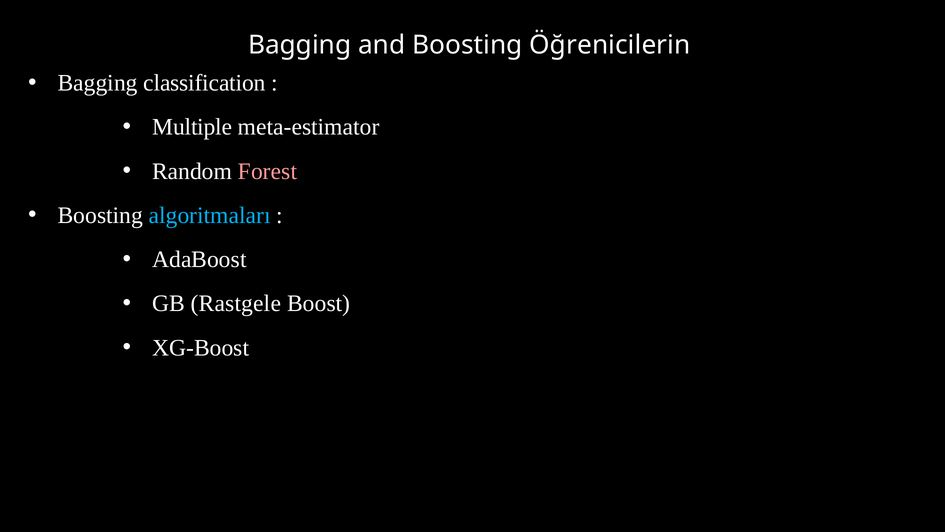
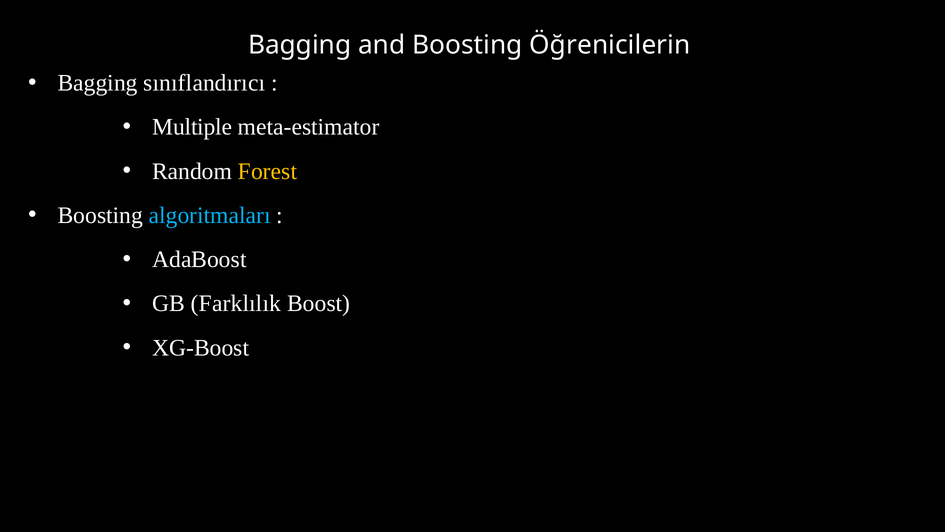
classification: classification -> sınıflandırıcı
Forest colour: pink -> yellow
Rastgele: Rastgele -> Farklılık
